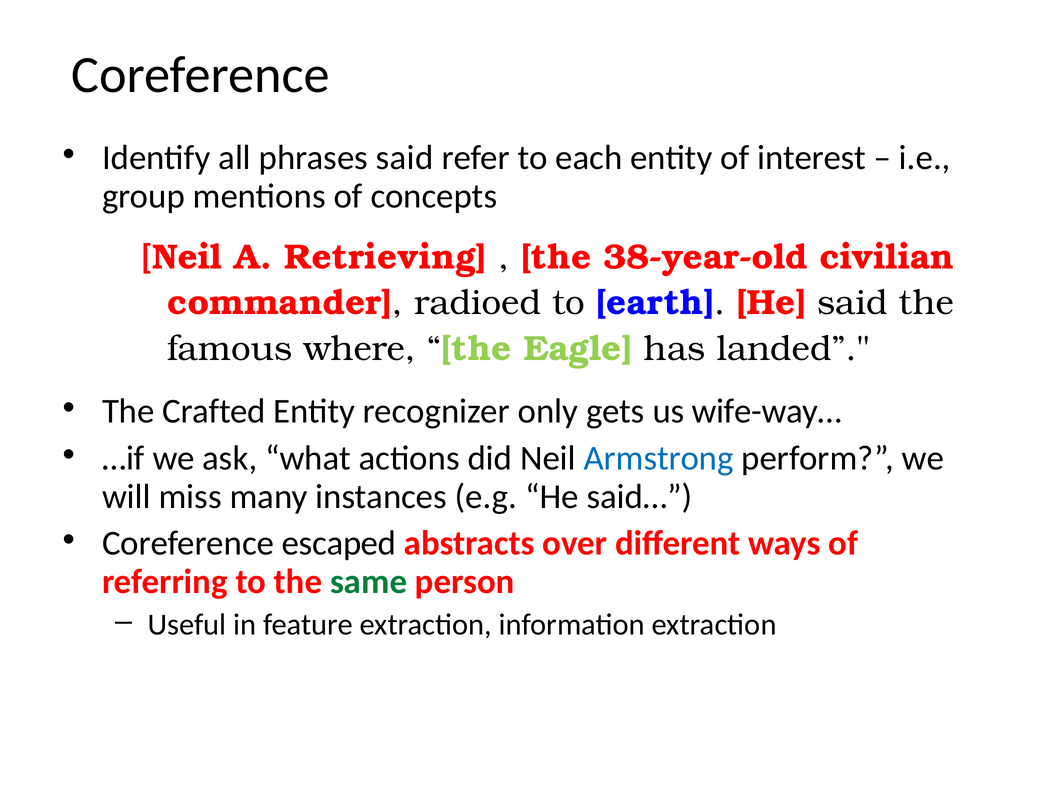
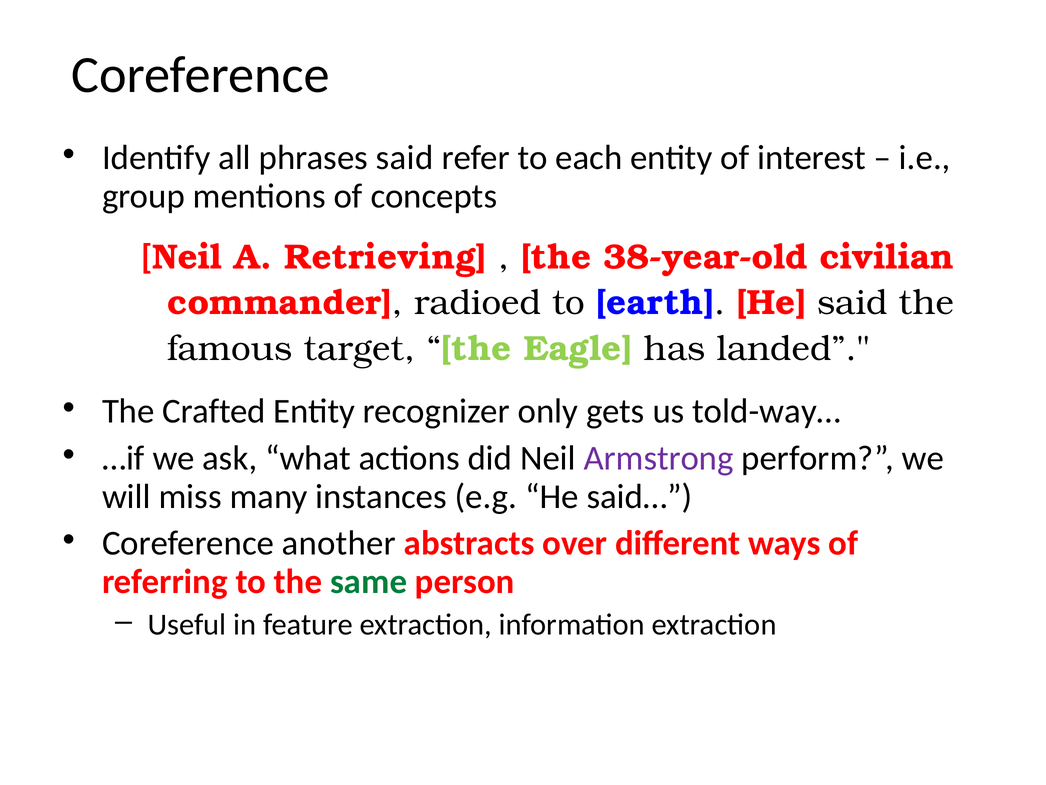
where: where -> target
wife-way…: wife-way… -> told-way…
Armstrong colour: blue -> purple
escaped: escaped -> another
